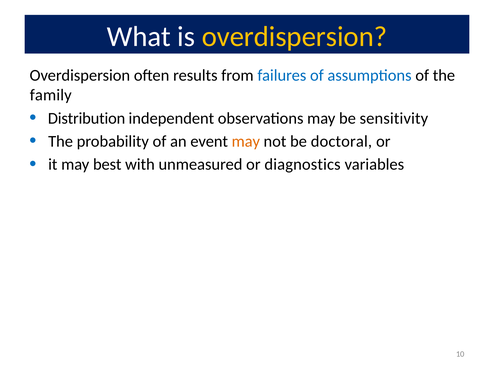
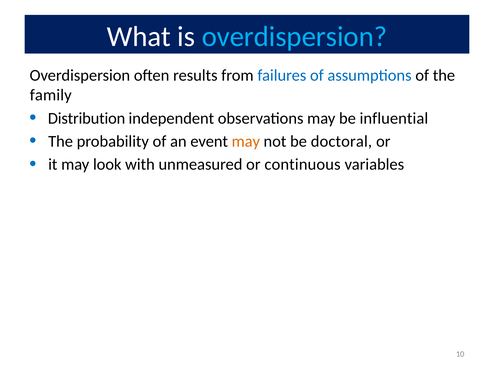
overdispersion at (294, 37) colour: yellow -> light blue
sensitivity: sensitivity -> influential
best: best -> look
diagnostics: diagnostics -> continuous
